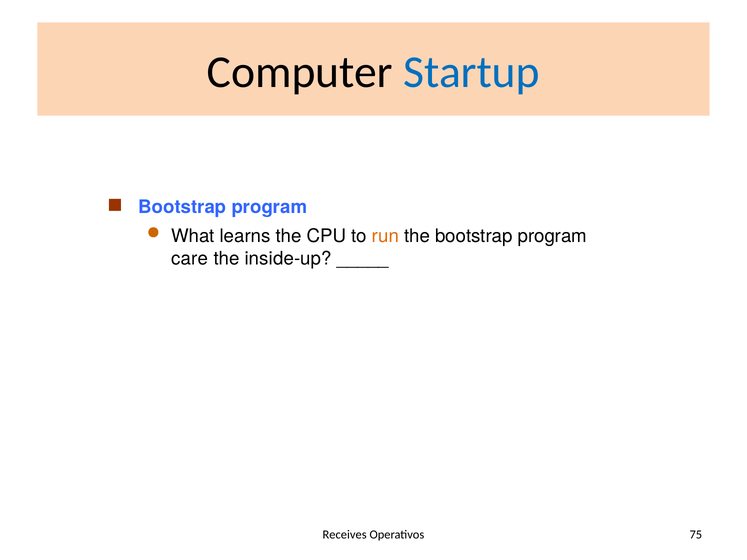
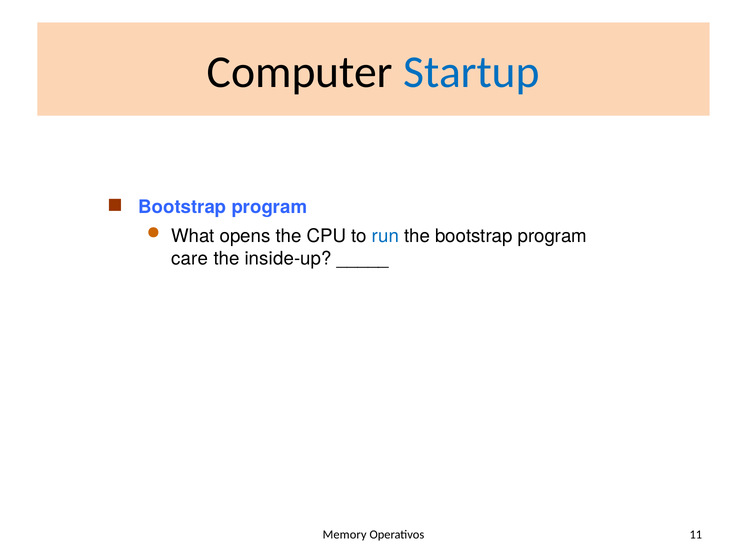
learns: learns -> opens
run colour: orange -> blue
Receives: Receives -> Memory
75: 75 -> 11
